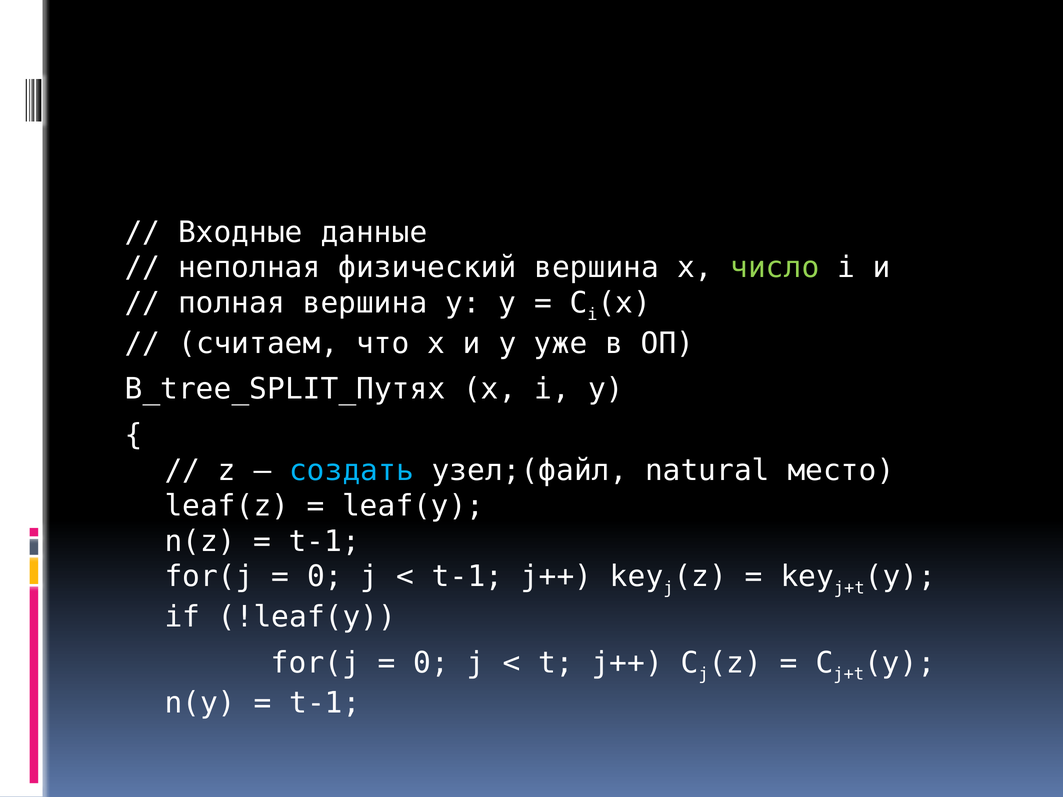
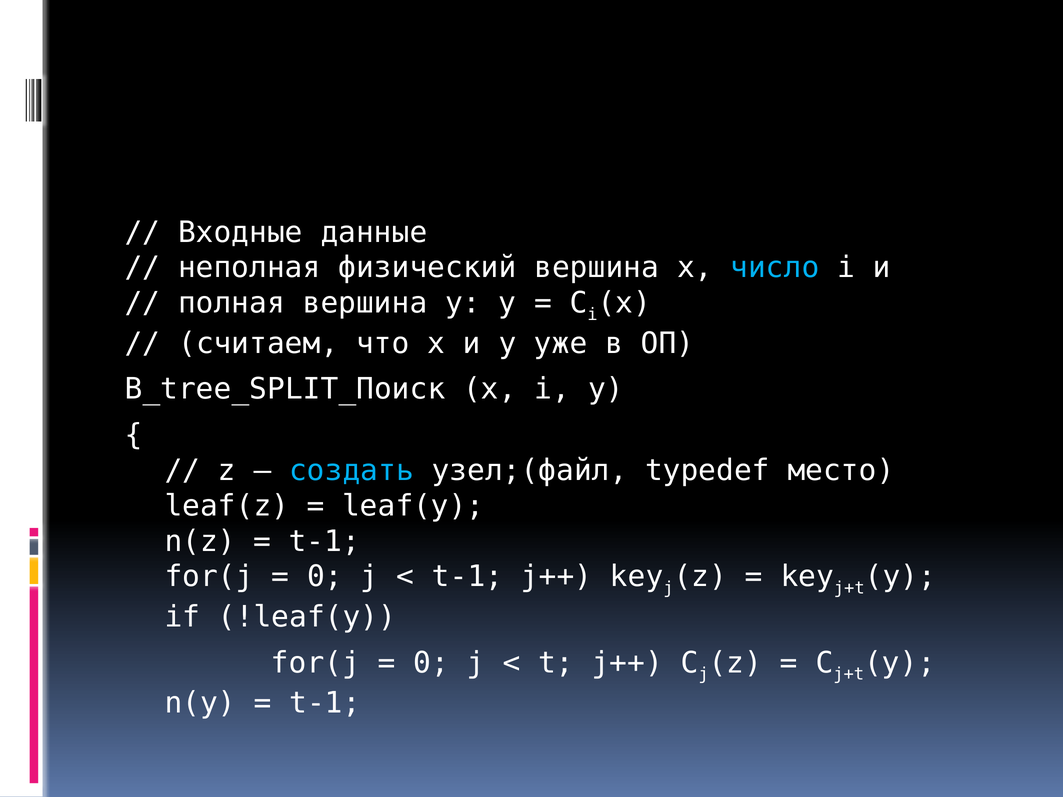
число colour: light green -> light blue
B_tree_SPLIT_Путях: B_tree_SPLIT_Путях -> B_tree_SPLIT_Поиск
natural: natural -> typedef
